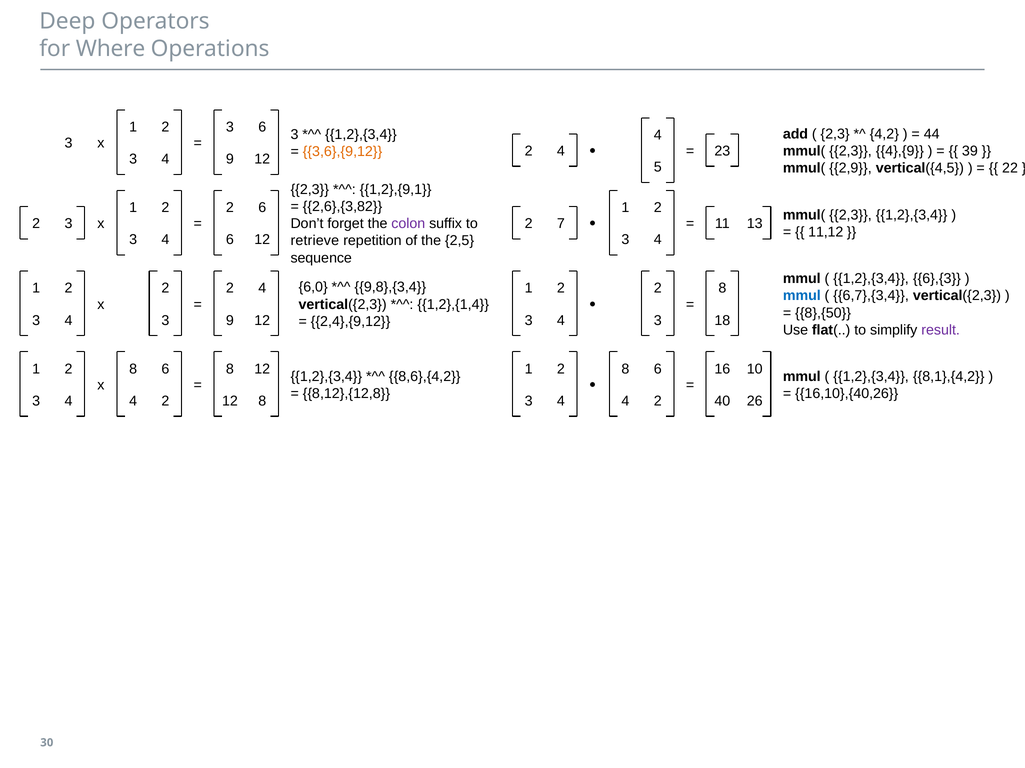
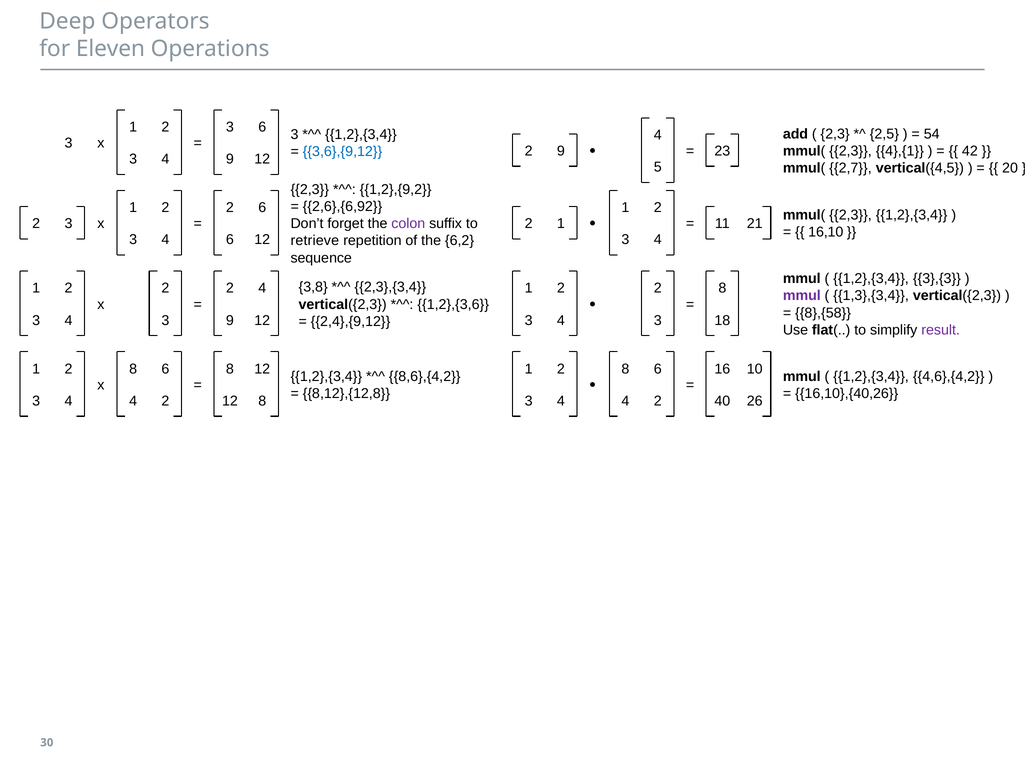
Where: Where -> Eleven
4,2: 4,2 -> 2,5
44: 44 -> 54
4 at (561, 151): 4 -> 9
4},{9: 4},{9 -> 4},{1
39: 39 -> 42
3,6},{9,12 colour: orange -> blue
2,9: 2,9 -> 2,7
22: 22 -> 20
1,2},{9,1: 1,2},{9,1 -> 1,2},{9,2
2,6},{3,82: 2,6},{3,82 -> 2,6},{6,92
2 7: 7 -> 1
13: 13 -> 21
11,12: 11,12 -> 16,10
2,5: 2,5 -> 6,2
6},{3: 6},{3 -> 3},{3
6,0: 6,0 -> 3,8
9,8},{3,4: 9,8},{3,4 -> 2,3},{3,4
mmul at (802, 296) colour: blue -> purple
6,7},{3,4: 6,7},{3,4 -> 1,3},{3,4
1,2},{1,4: 1,2},{1,4 -> 1,2},{3,6
8},{50: 8},{50 -> 8},{58
8,1},{4,2: 8,1},{4,2 -> 4,6},{4,2
